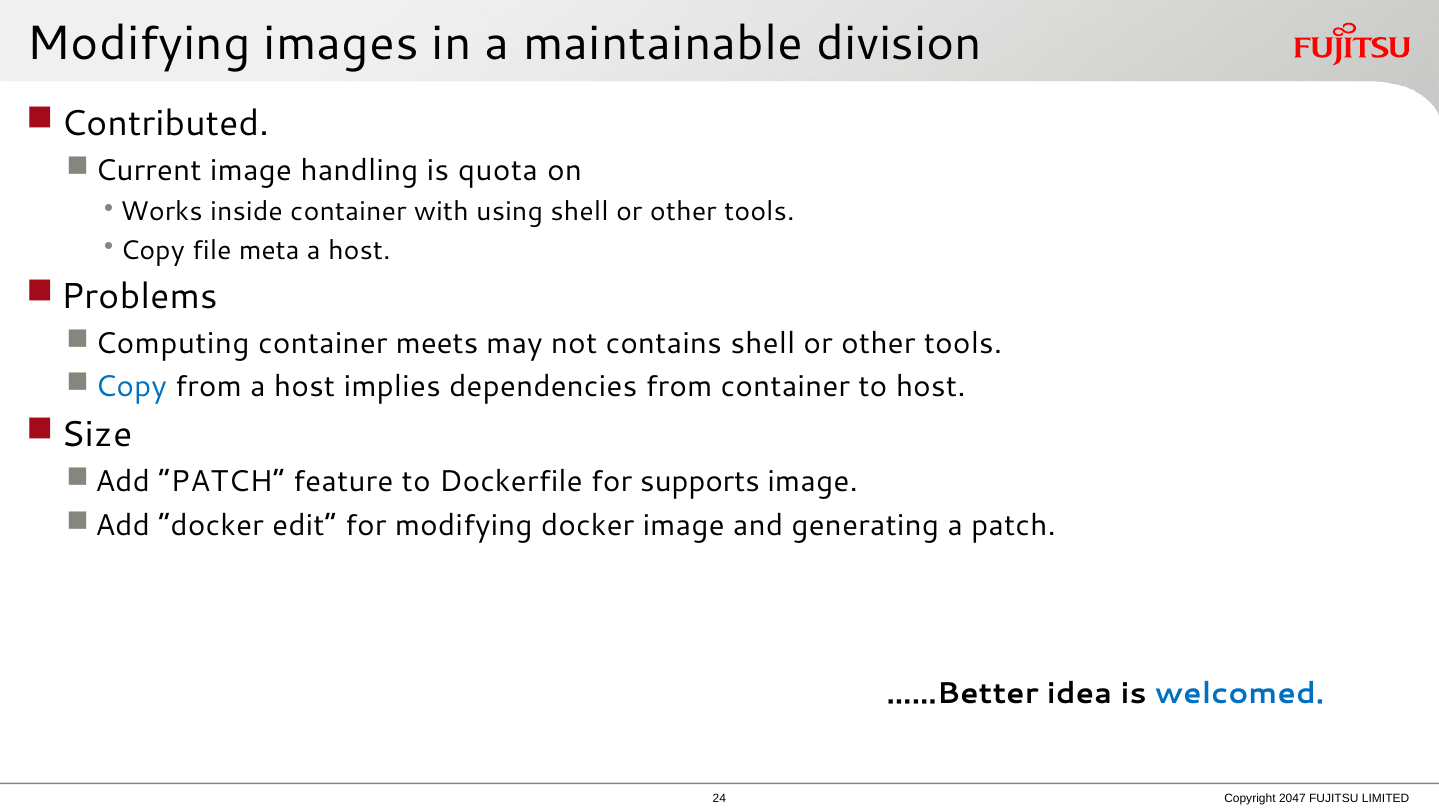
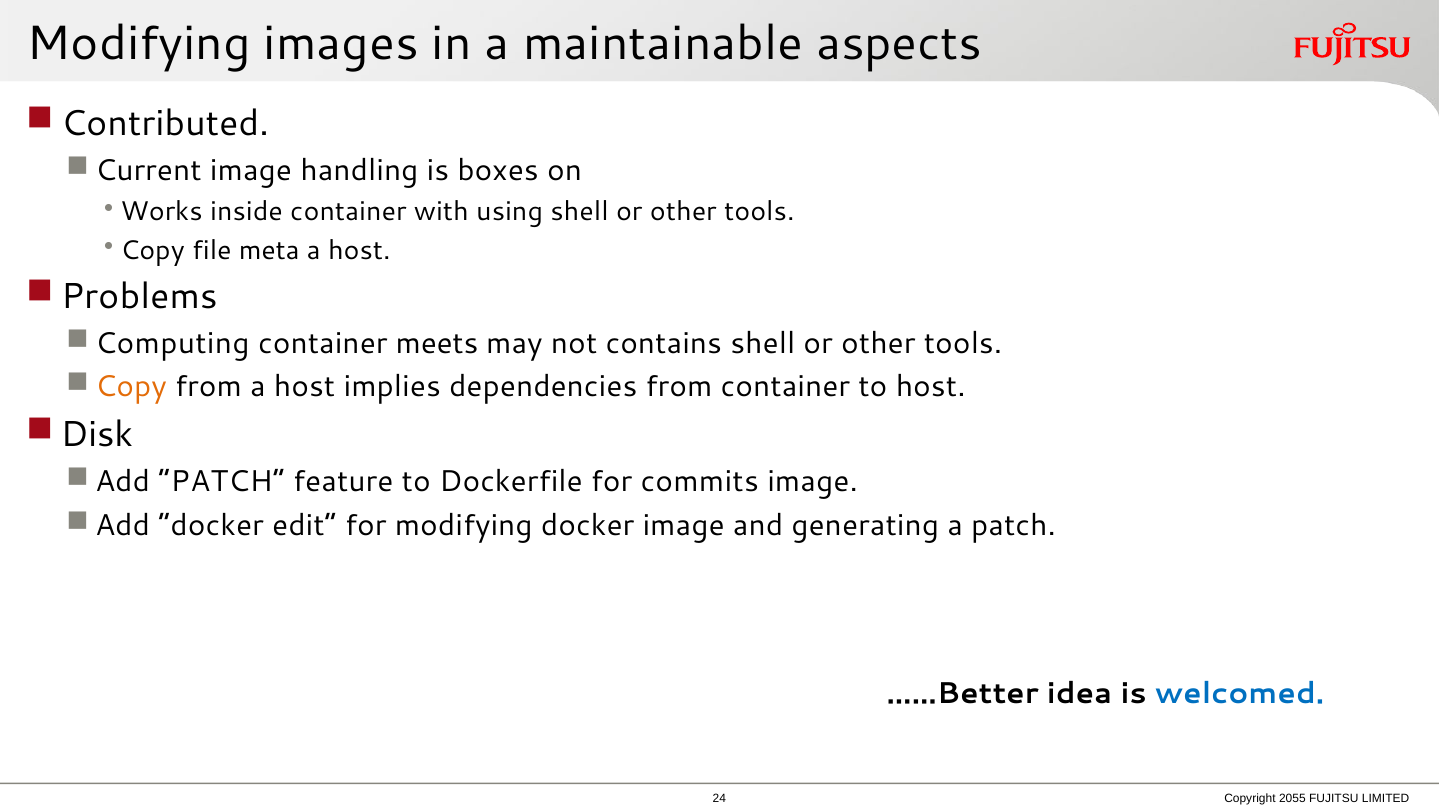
division: division -> aspects
quota: quota -> boxes
Copy at (131, 387) colour: blue -> orange
Size: Size -> Disk
supports: supports -> commits
2047: 2047 -> 2055
